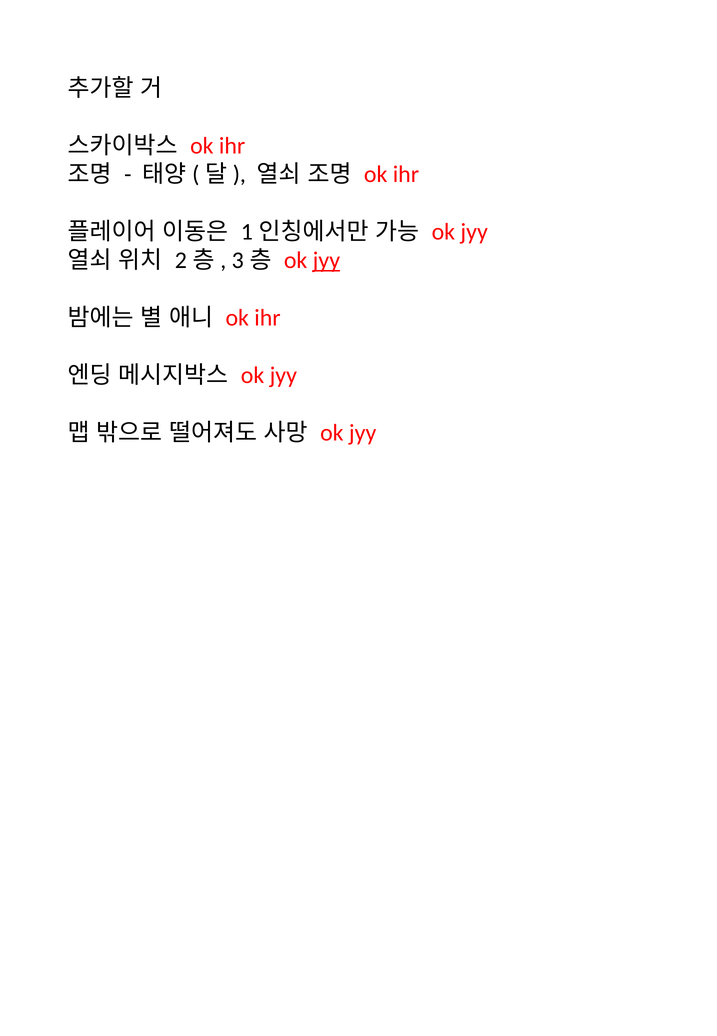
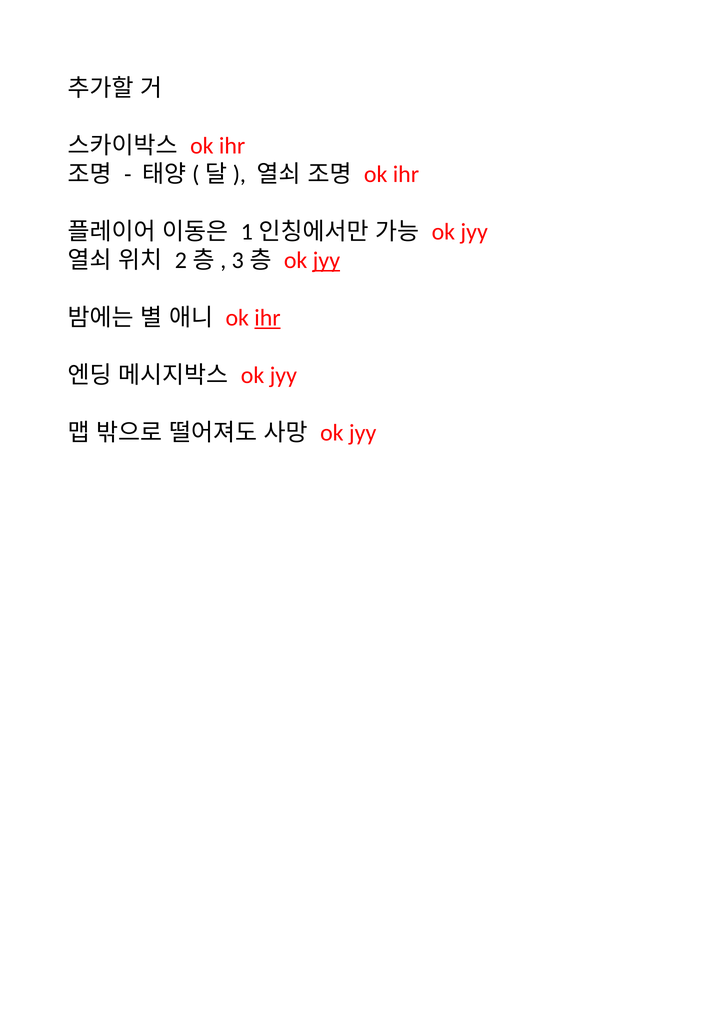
ihr at (268, 318) underline: none -> present
